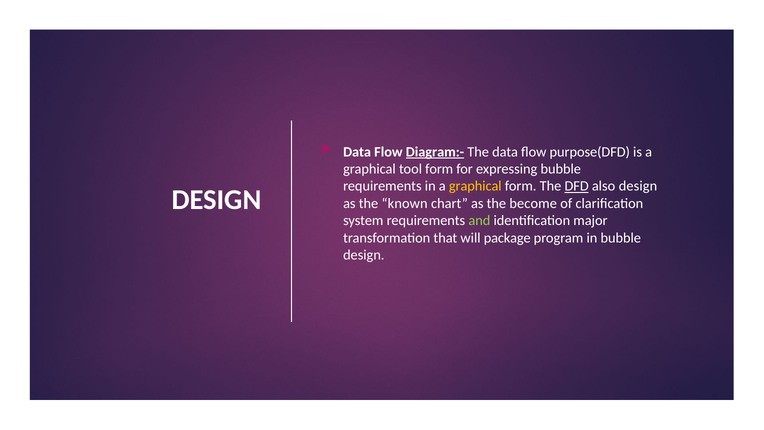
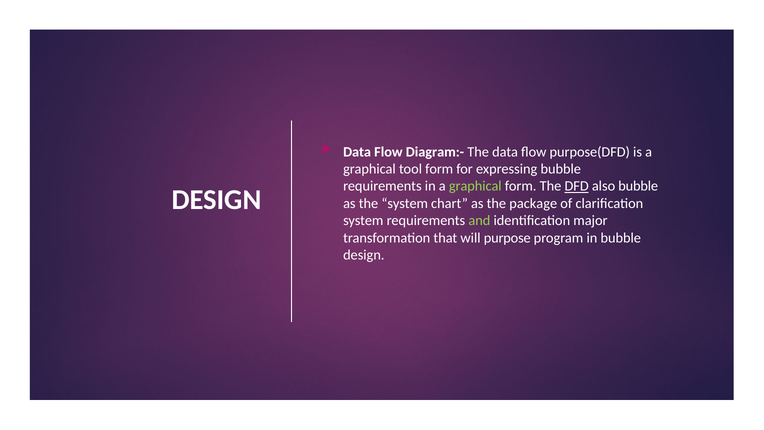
Diagram:- underline: present -> none
graphical at (475, 186) colour: yellow -> light green
also design: design -> bubble
the known: known -> system
become: become -> package
package: package -> purpose
